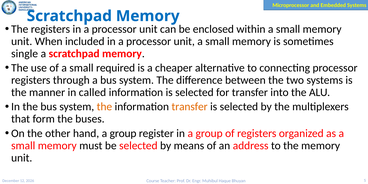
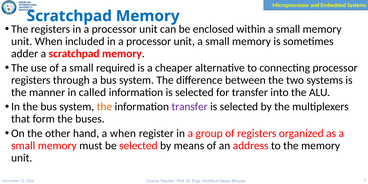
single: single -> adder
transfer at (190, 107) colour: orange -> purple
hand a group: group -> when
